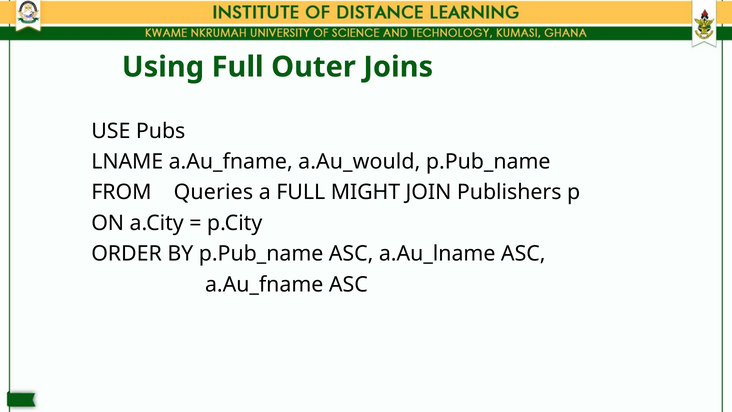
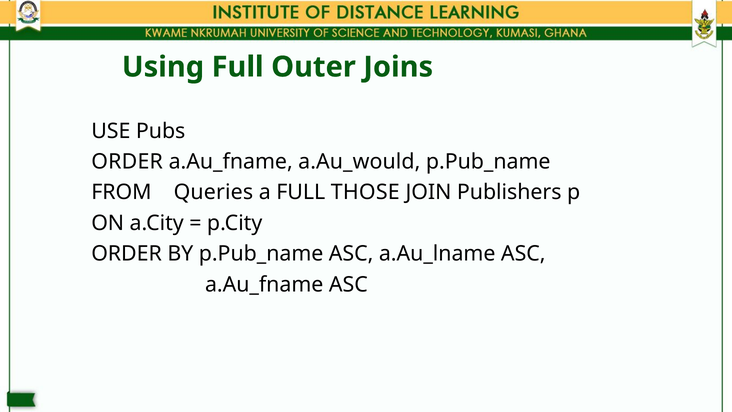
LNAME at (127, 162): LNAME -> ORDER
MIGHT: MIGHT -> THOSE
